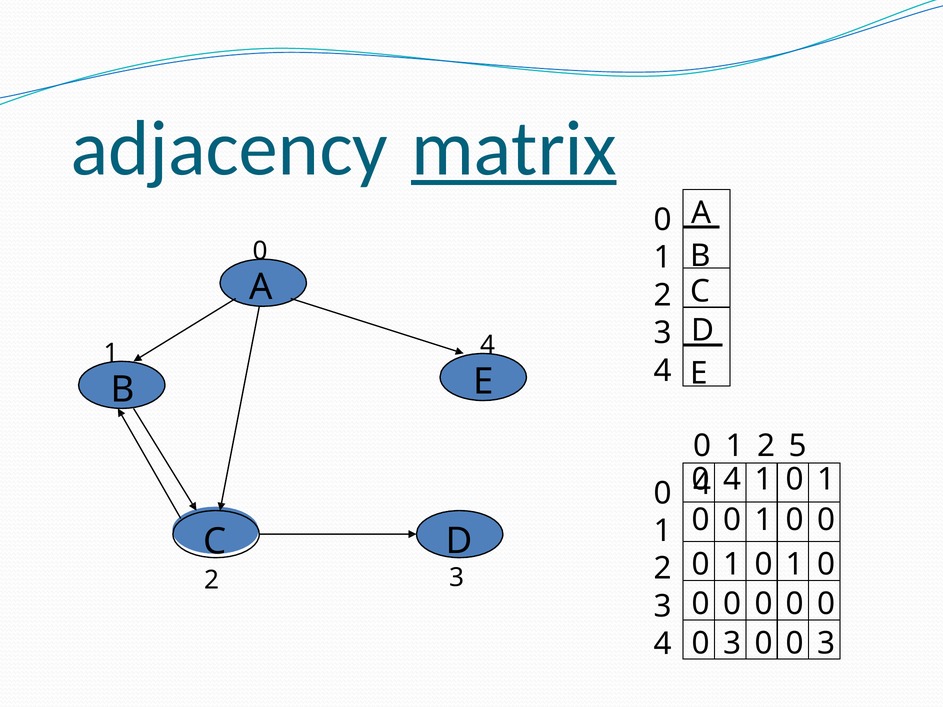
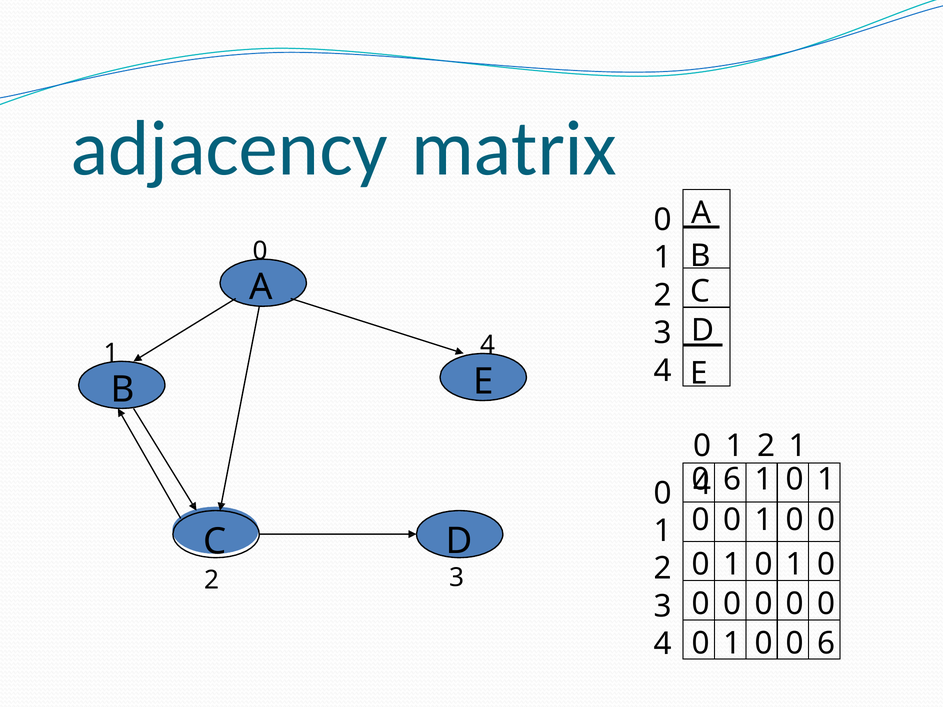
matrix underline: present -> none
2 5: 5 -> 1
4 at (732, 479): 4 -> 6
3 at (732, 643): 3 -> 1
3 at (826, 643): 3 -> 6
